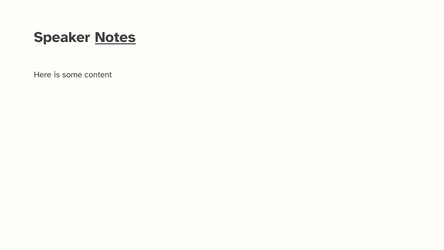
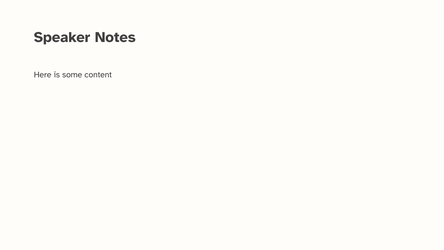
Notes underline: present -> none
